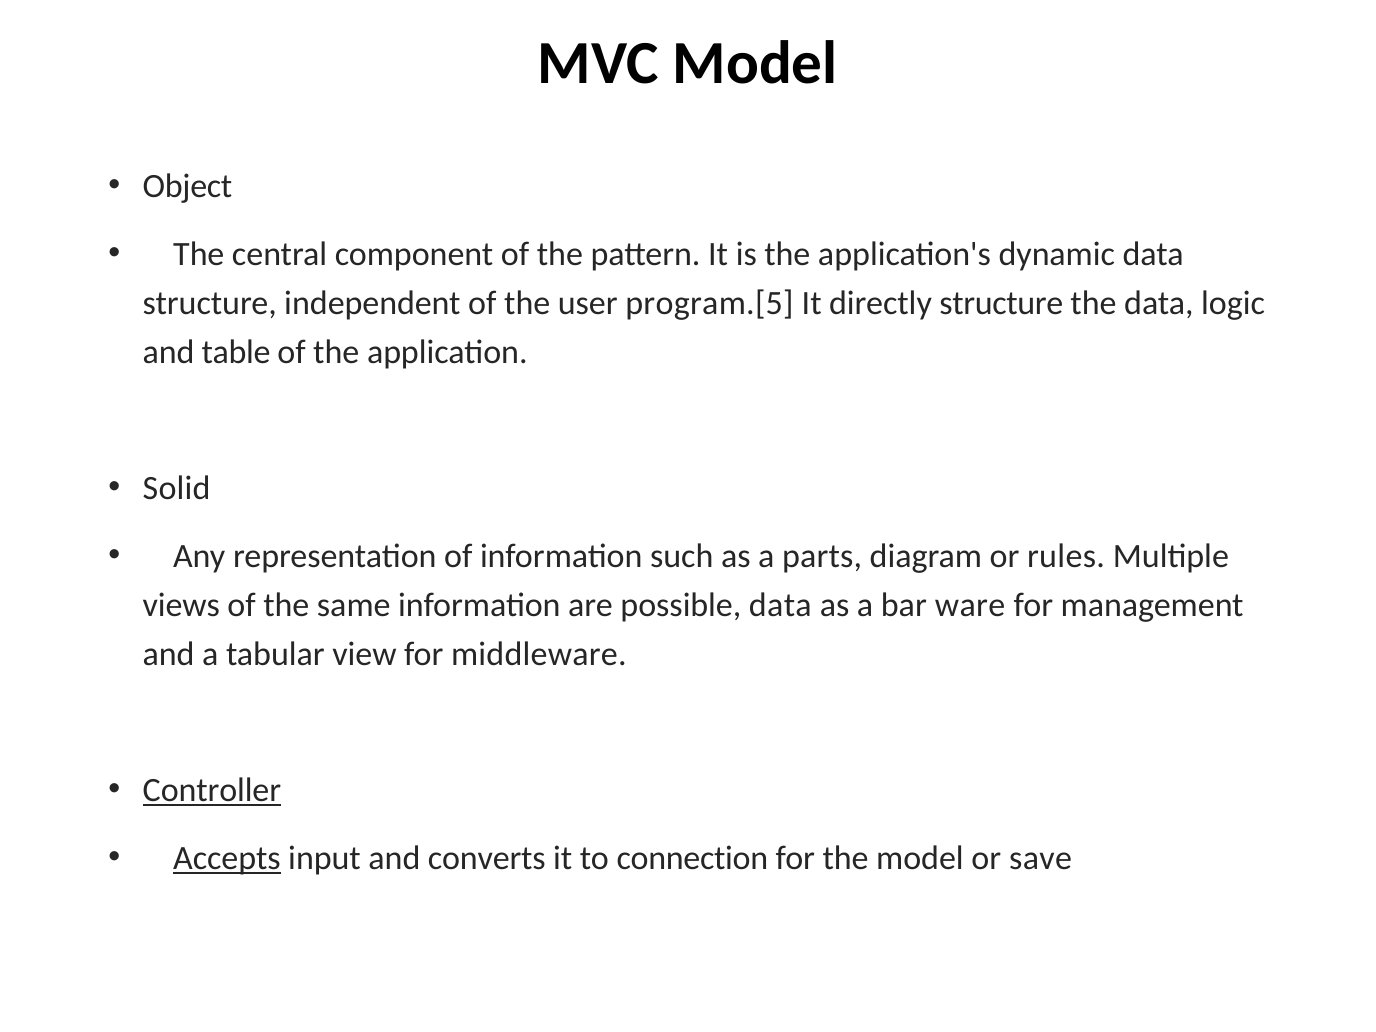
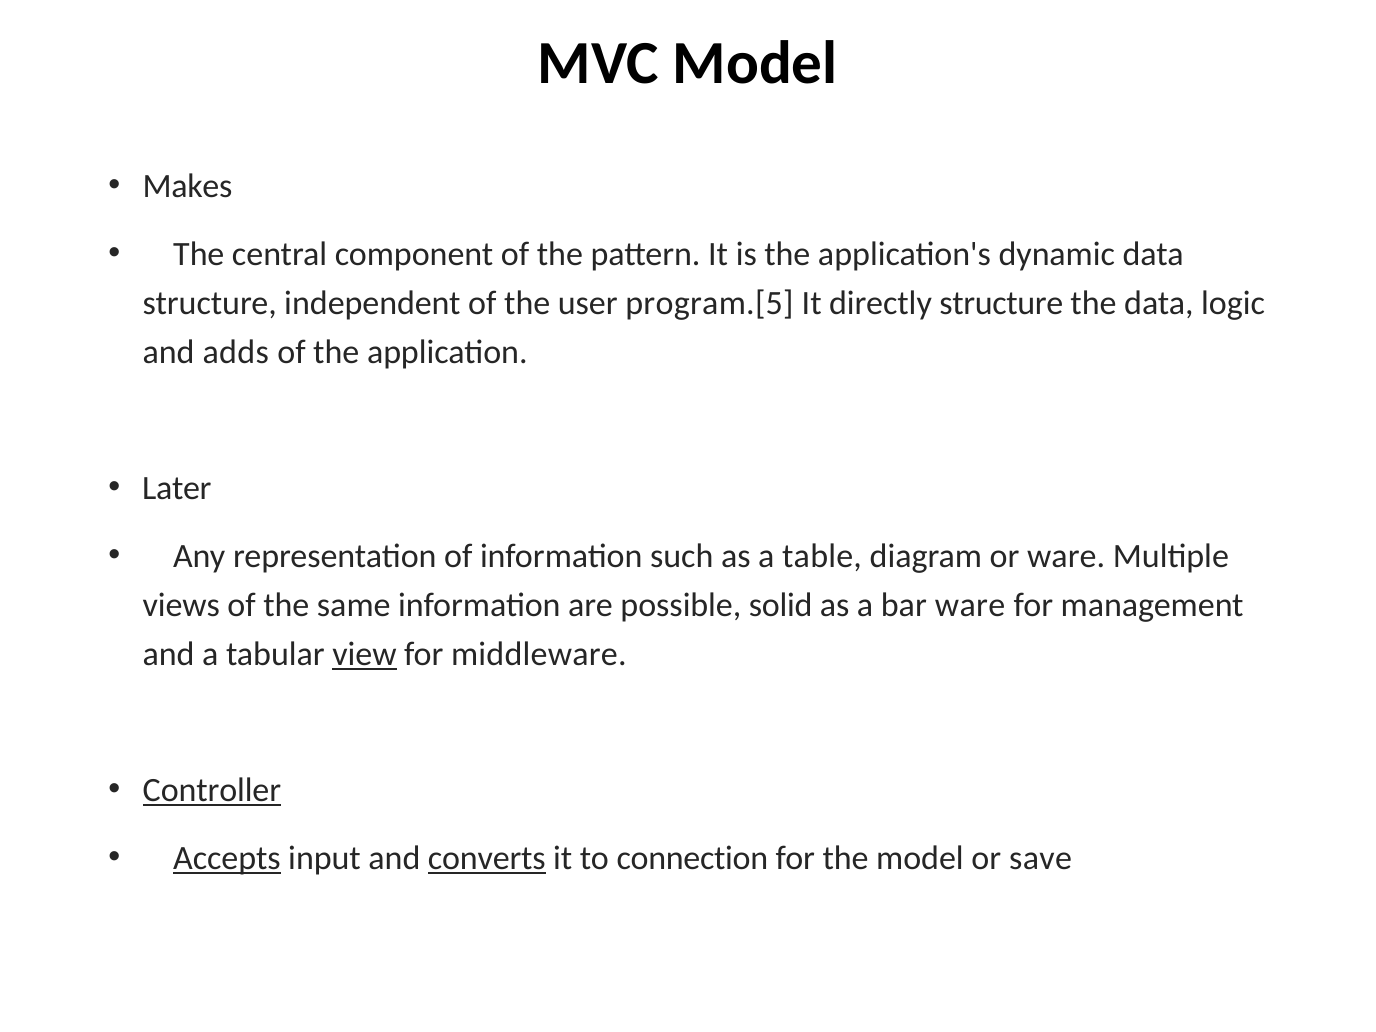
Object: Object -> Makes
table: table -> adds
Solid: Solid -> Later
parts: parts -> table
or rules: rules -> ware
possible data: data -> solid
view underline: none -> present
converts underline: none -> present
